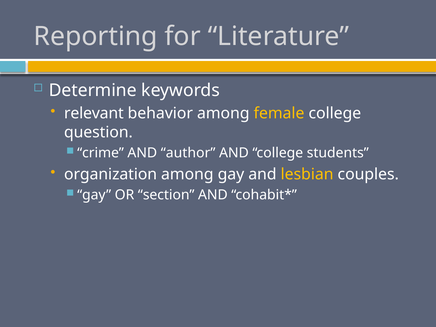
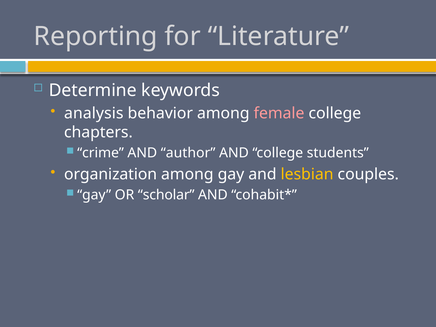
relevant: relevant -> analysis
female colour: yellow -> pink
question: question -> chapters
section: section -> scholar
